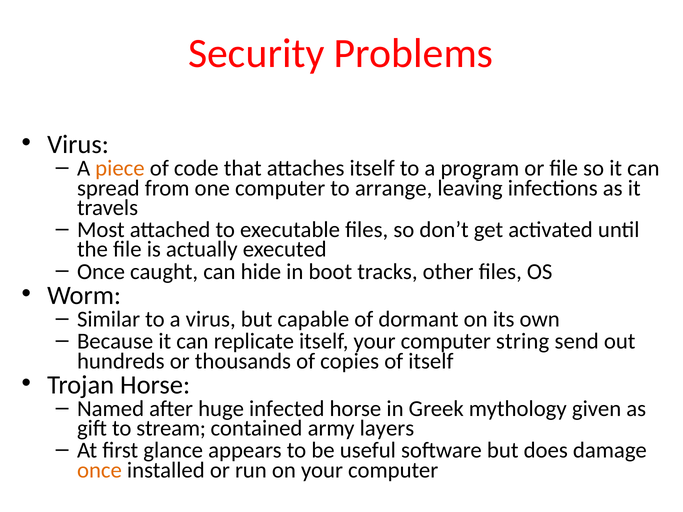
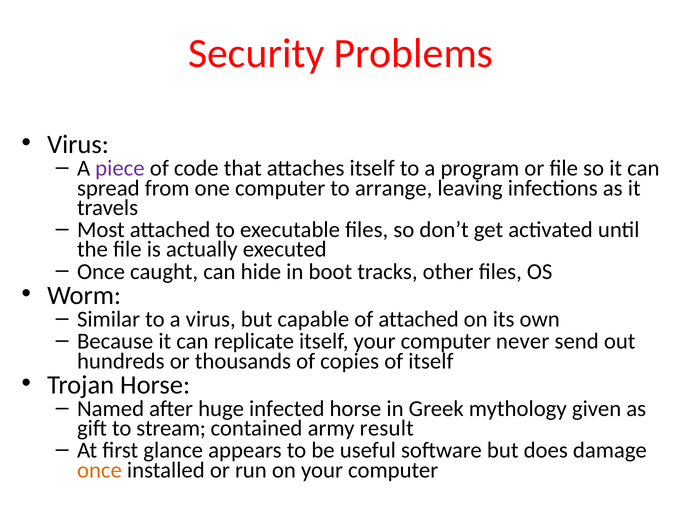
piece colour: orange -> purple
of dormant: dormant -> attached
string: string -> never
layers: layers -> result
